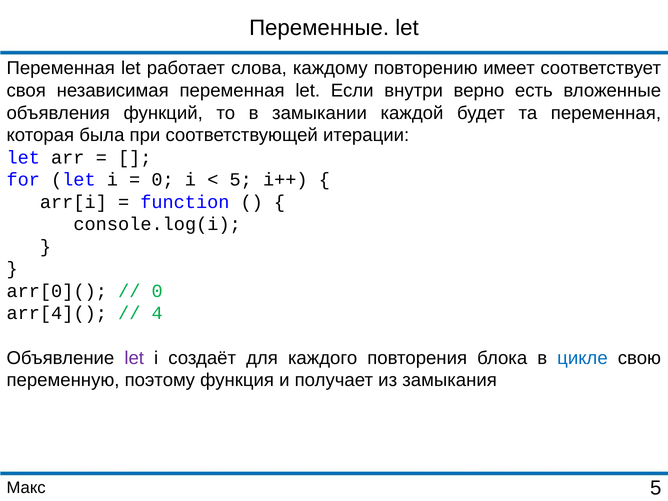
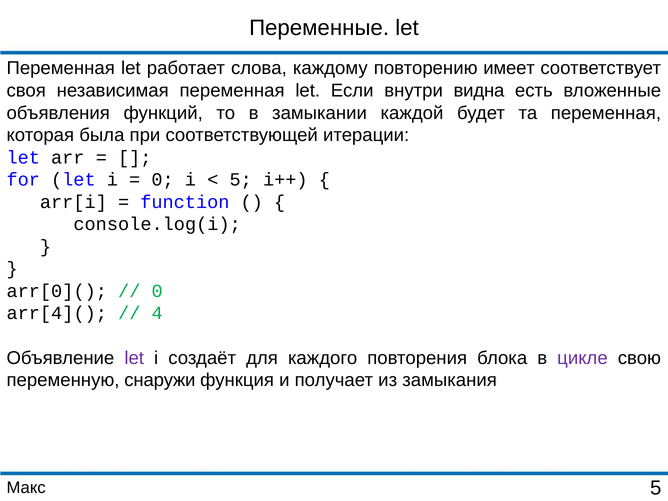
верно: верно -> видна
цикле colour: blue -> purple
поэтому: поэтому -> снаружи
